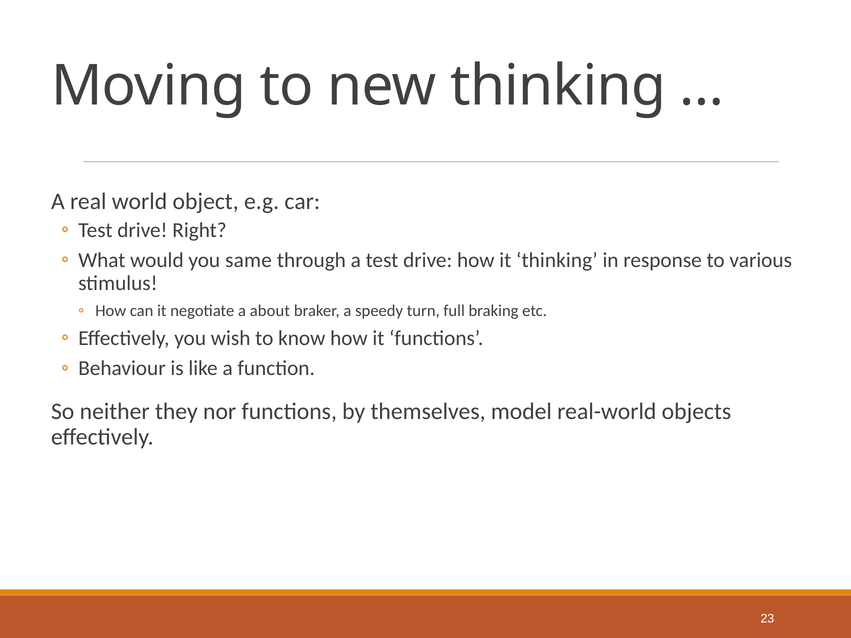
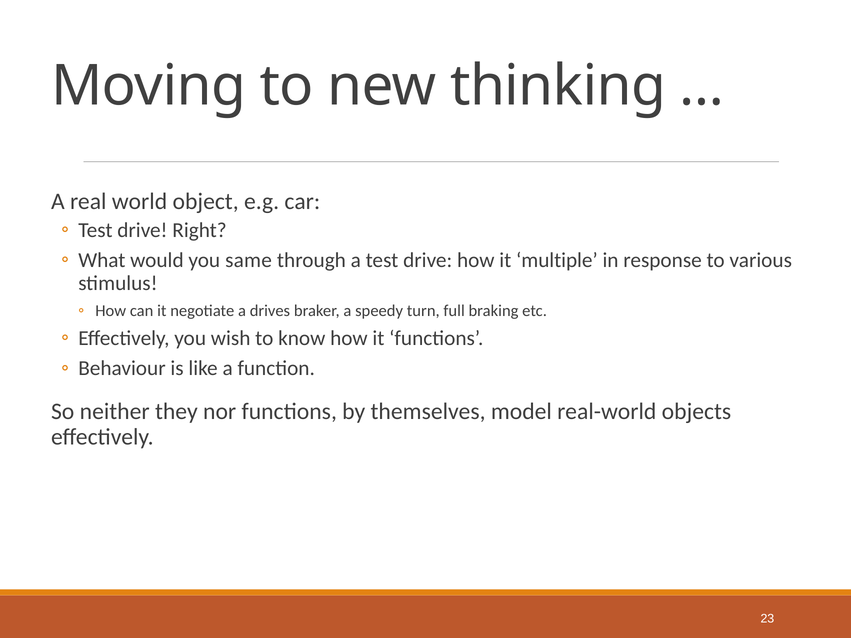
it thinking: thinking -> multiple
about: about -> drives
